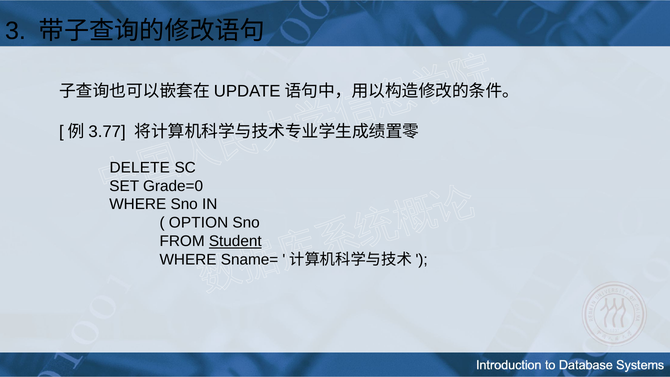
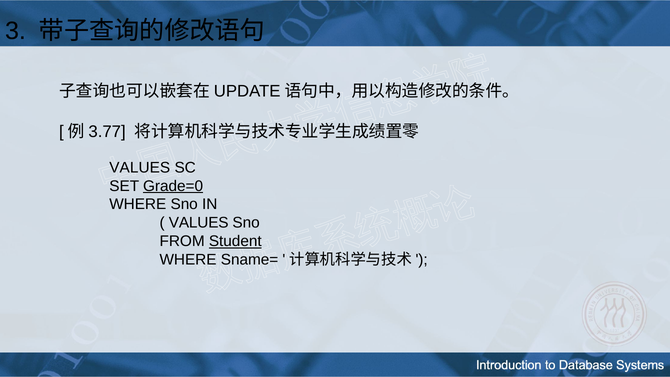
DELETE at (140, 167): DELETE -> VALUES
Grade=0 underline: none -> present
OPTION at (199, 223): OPTION -> VALUES
